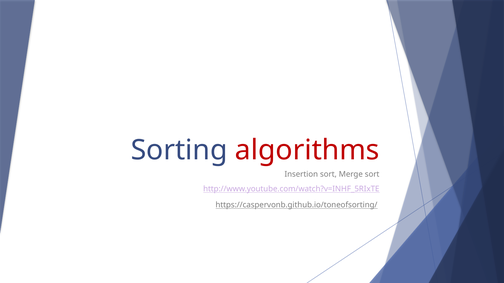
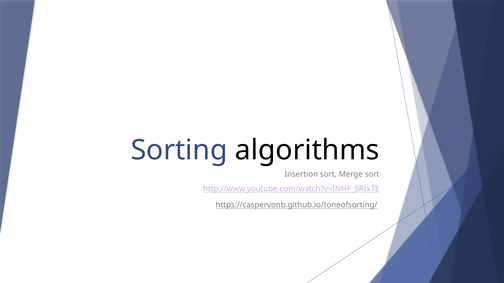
algorithms colour: red -> black
